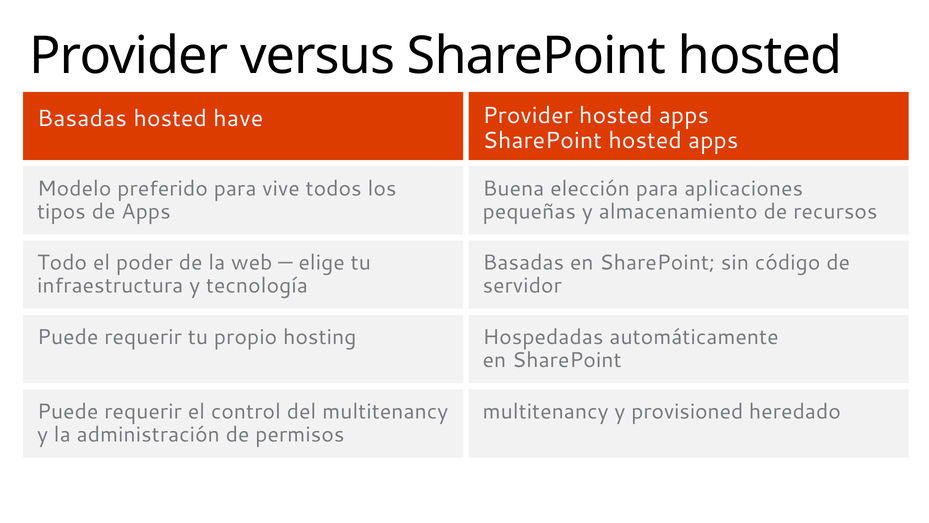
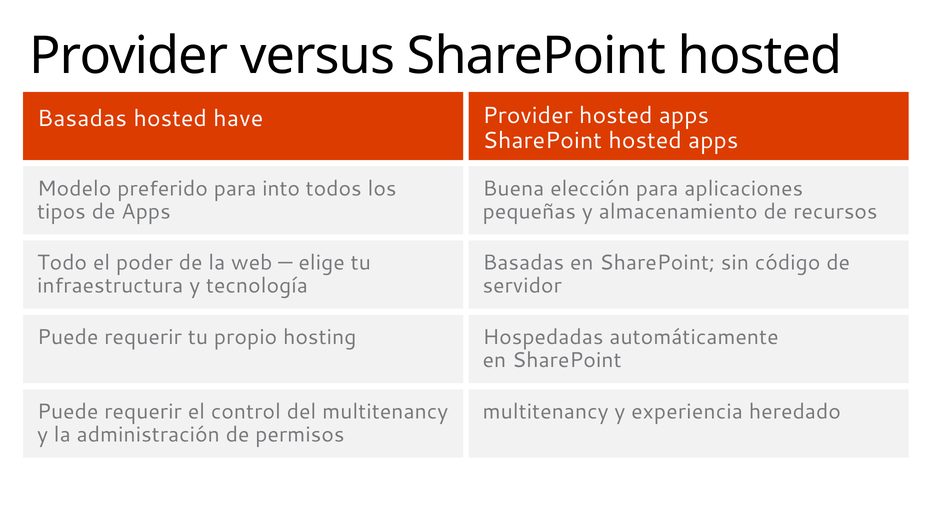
vive: vive -> into
provisioned: provisioned -> experiencia
